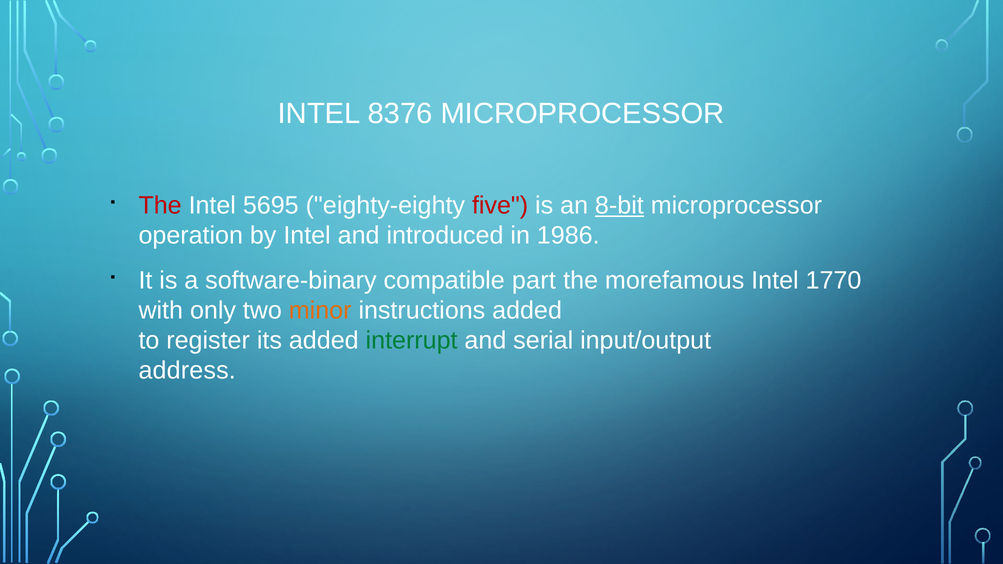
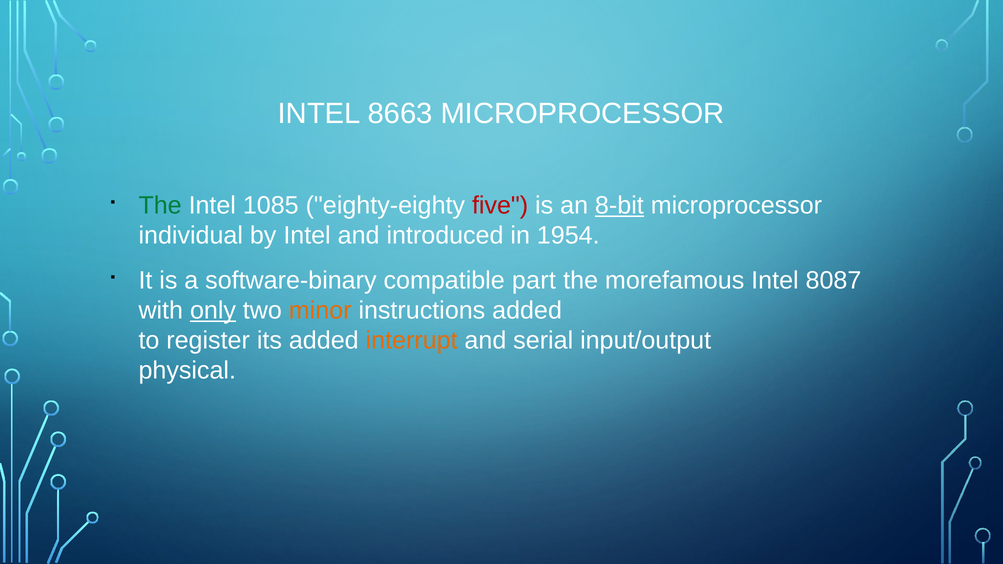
8376: 8376 -> 8663
The at (160, 206) colour: red -> green
5695: 5695 -> 1085
operation: operation -> individual
1986: 1986 -> 1954
1770: 1770 -> 8087
only underline: none -> present
interrupt colour: green -> orange
address: address -> physical
